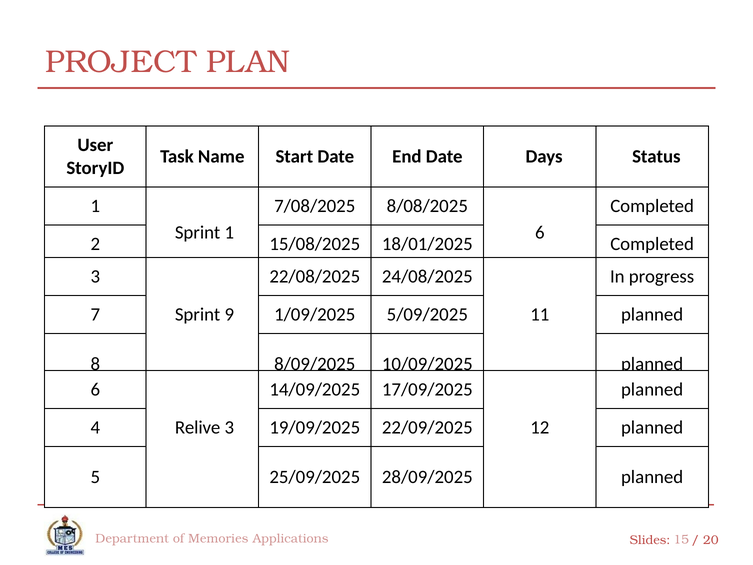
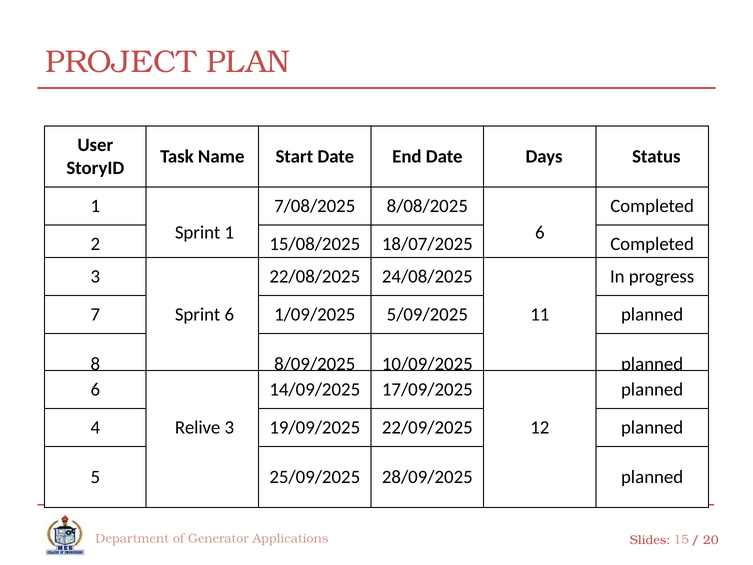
18/01/2025: 18/01/2025 -> 18/07/2025
Sprint 9: 9 -> 6
Memories: Memories -> Generator
